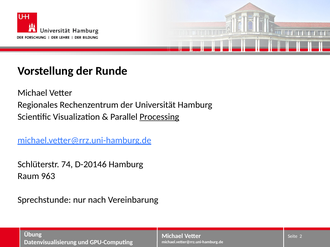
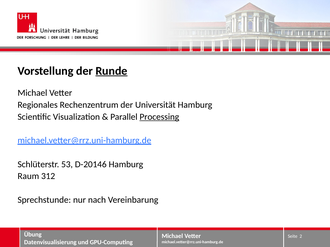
Runde underline: none -> present
74: 74 -> 53
963: 963 -> 312
